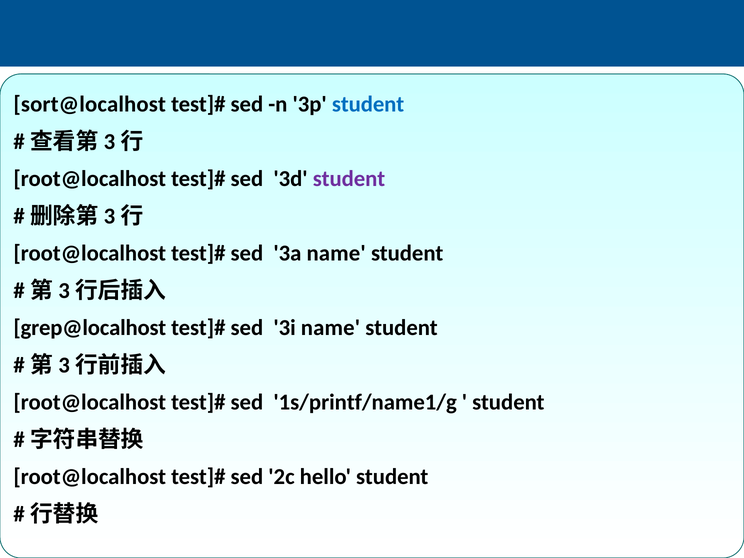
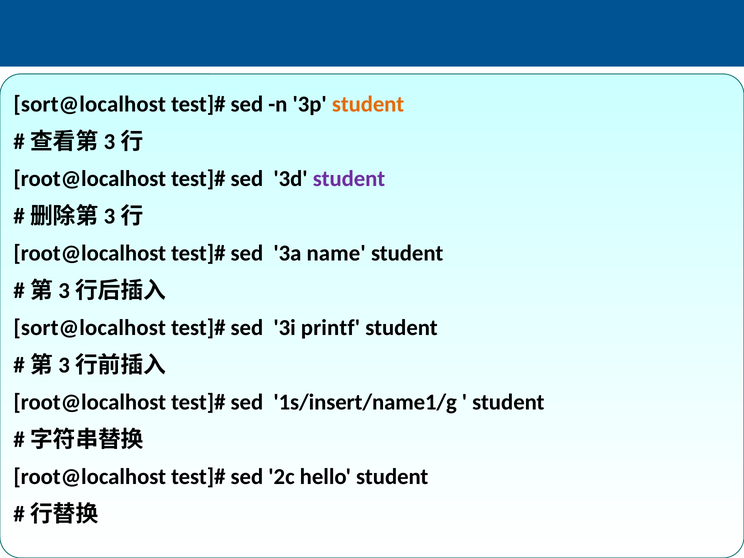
student at (368, 104) colour: blue -> orange
grep@localhost at (90, 328): grep@localhost -> sort@localhost
3i name: name -> printf
1s/printf/name1/g: 1s/printf/name1/g -> 1s/insert/name1/g
